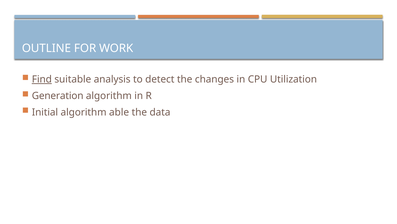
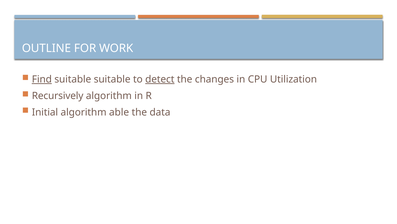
suitable analysis: analysis -> suitable
detect underline: none -> present
Generation: Generation -> Recursively
